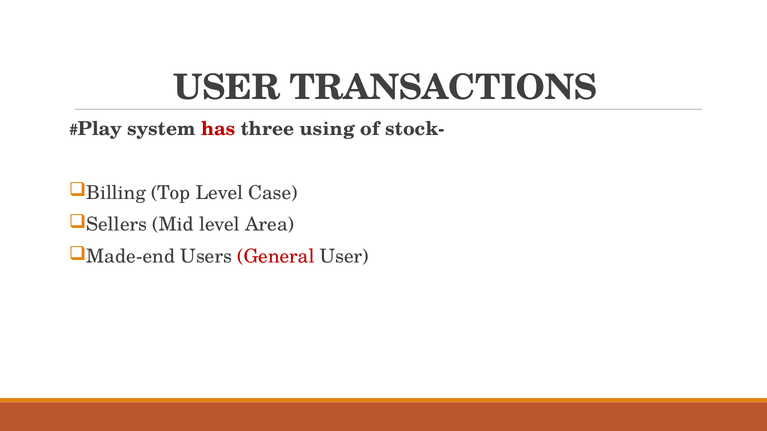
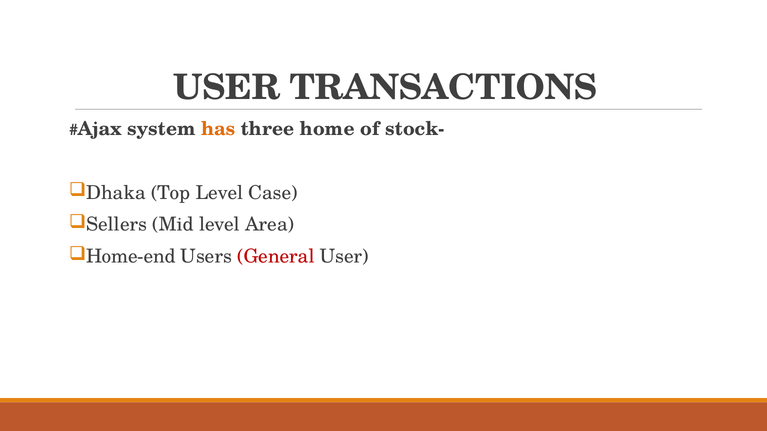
Play: Play -> Ajax
has colour: red -> orange
using: using -> home
Billing: Billing -> Dhaka
Made-end: Made-end -> Home-end
